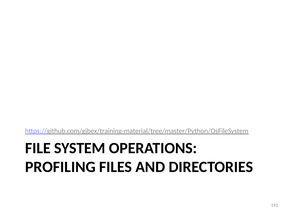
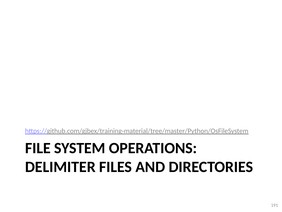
PROFILING: PROFILING -> DELIMITER
